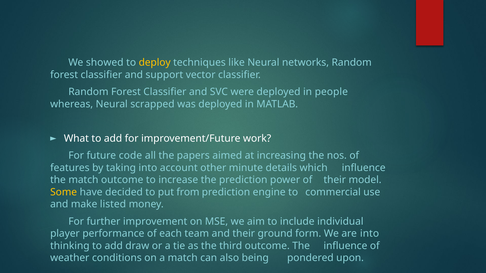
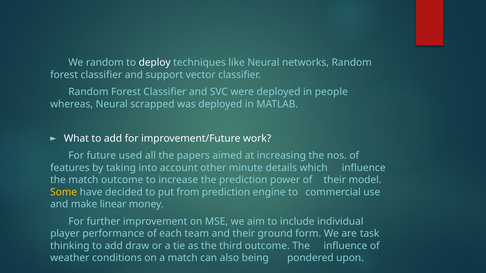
We showed: showed -> random
deploy colour: yellow -> white
code: code -> used
listed: listed -> linear
are into: into -> task
